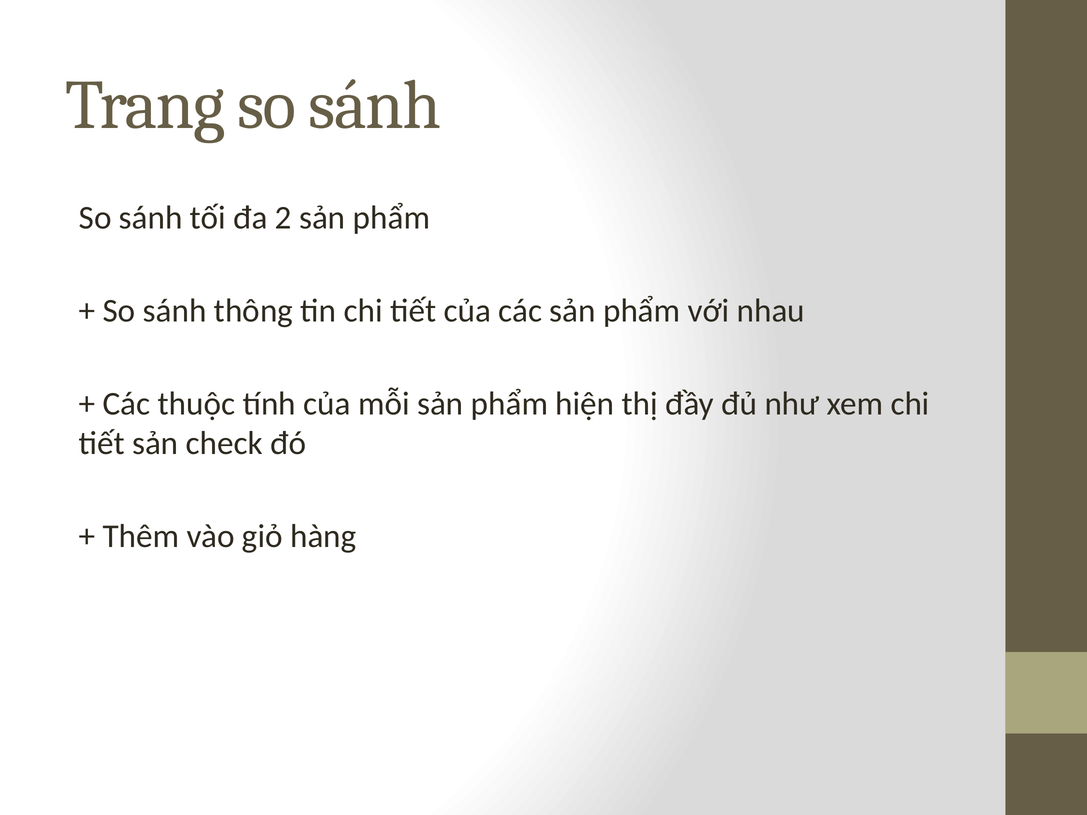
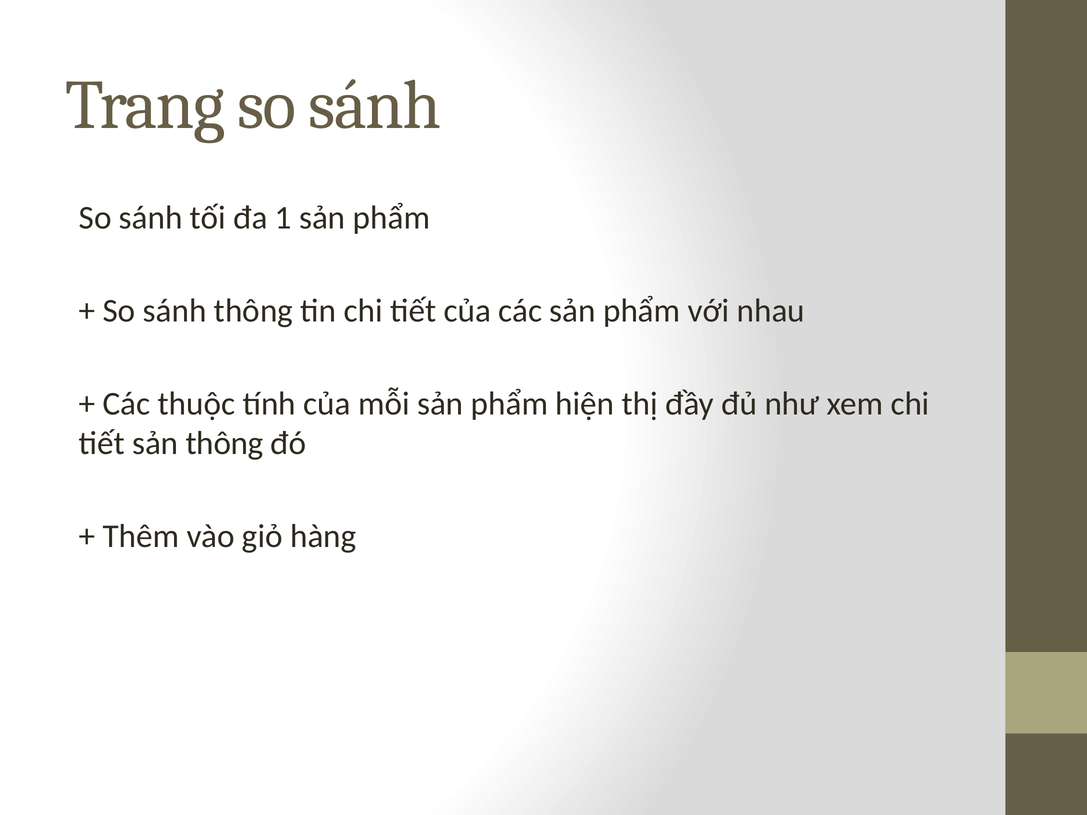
2: 2 -> 1
sản check: check -> thông
